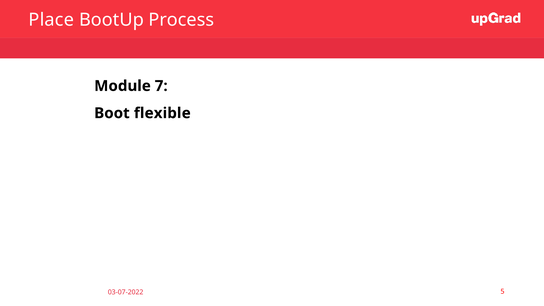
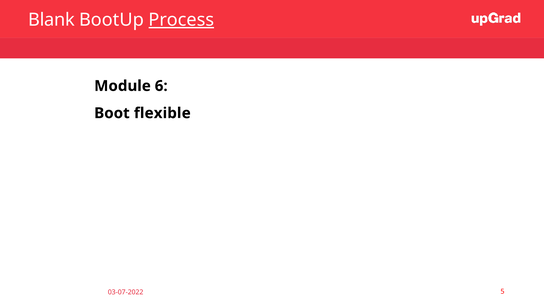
Place: Place -> Blank
Process underline: none -> present
7: 7 -> 6
